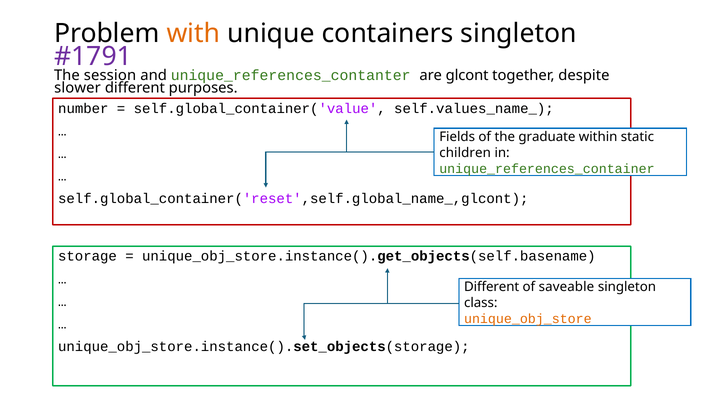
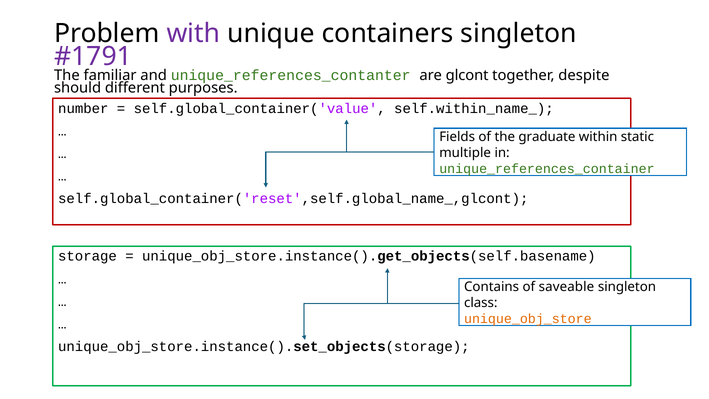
with colour: orange -> purple
session: session -> familiar
slower: slower -> should
self.values_name_: self.values_name_ -> self.within_name_
children: children -> multiple
Different at (492, 287): Different -> Contains
